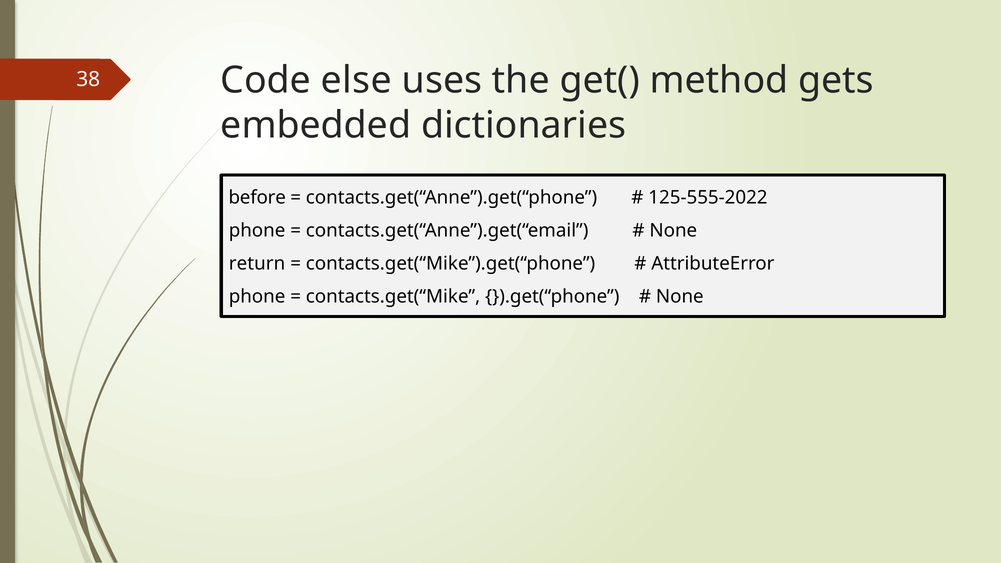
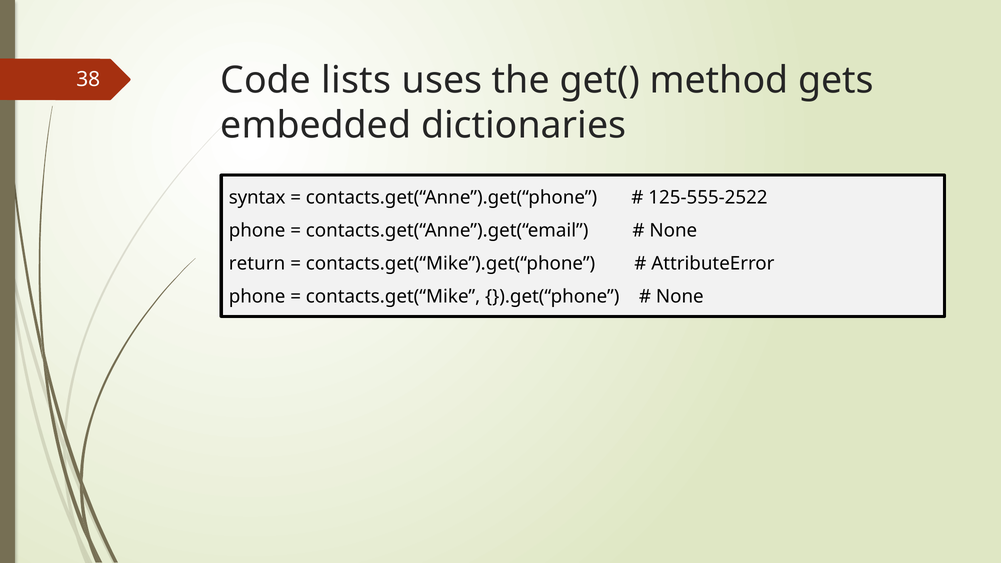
else: else -> lists
before: before -> syntax
125-555-2022: 125-555-2022 -> 125-555-2522
